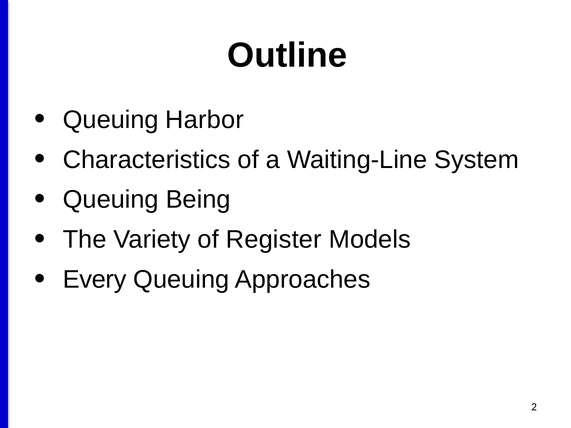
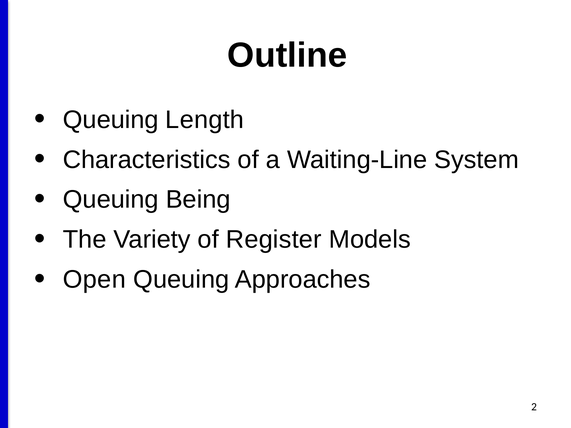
Harbor: Harbor -> Length
Every: Every -> Open
